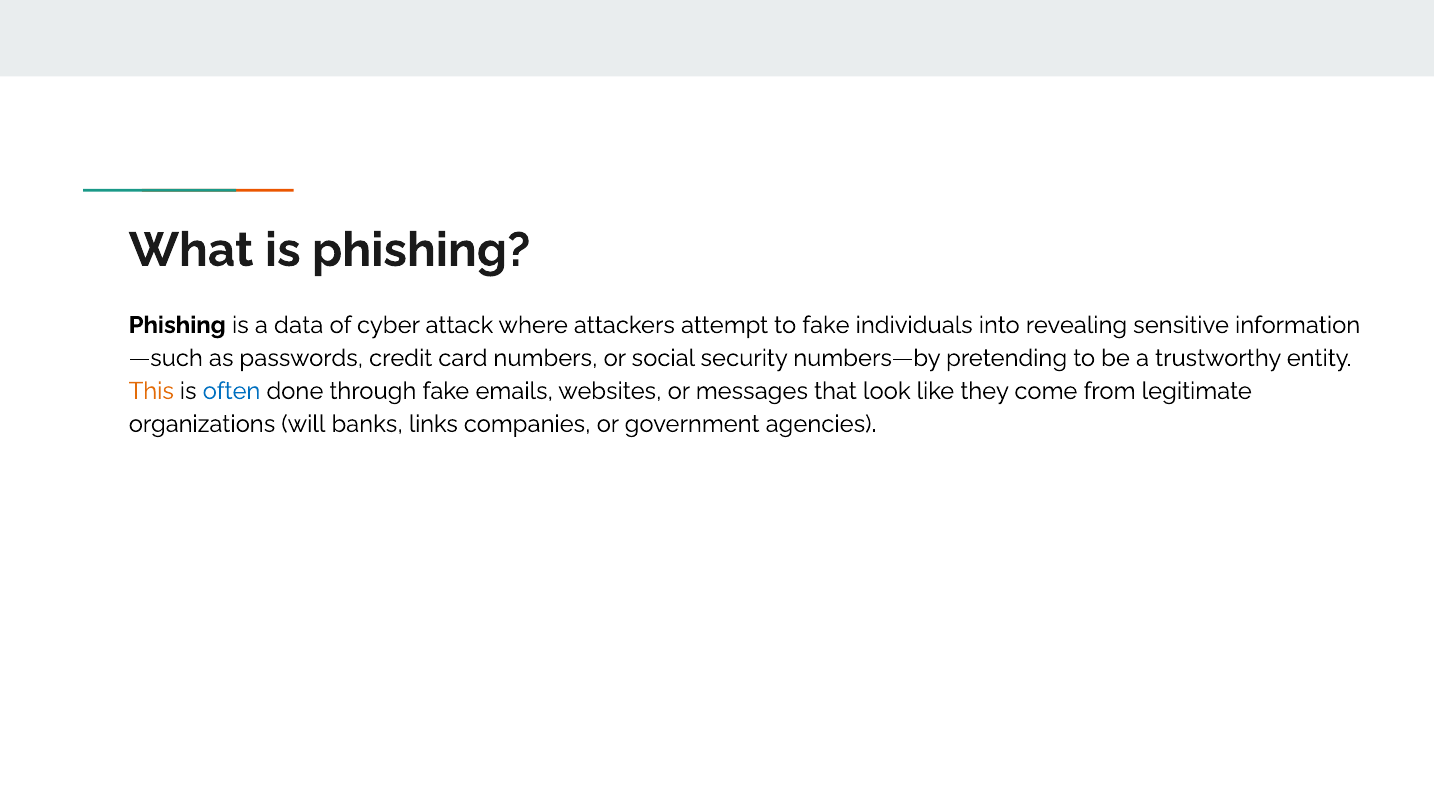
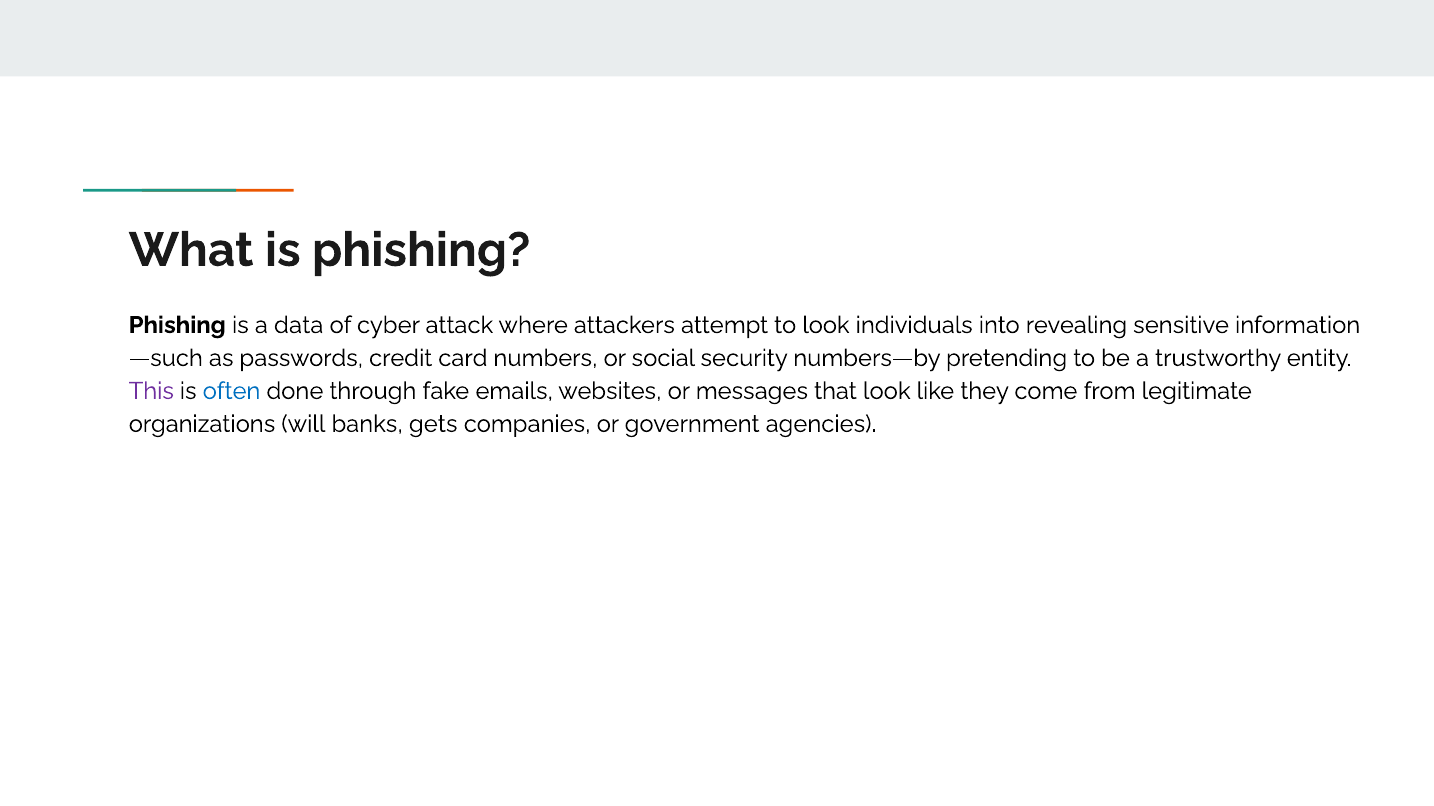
to fake: fake -> look
This colour: orange -> purple
links: links -> gets
